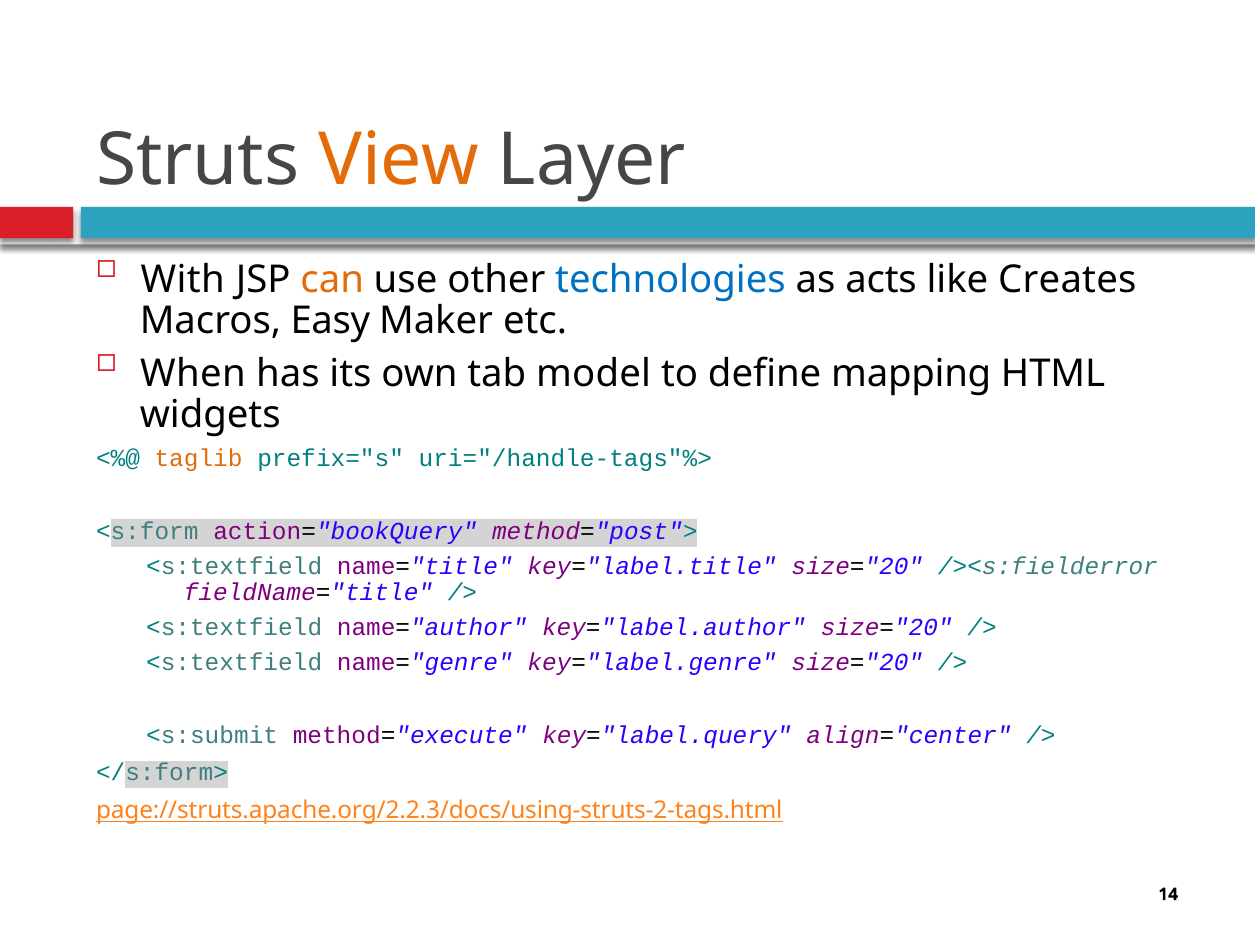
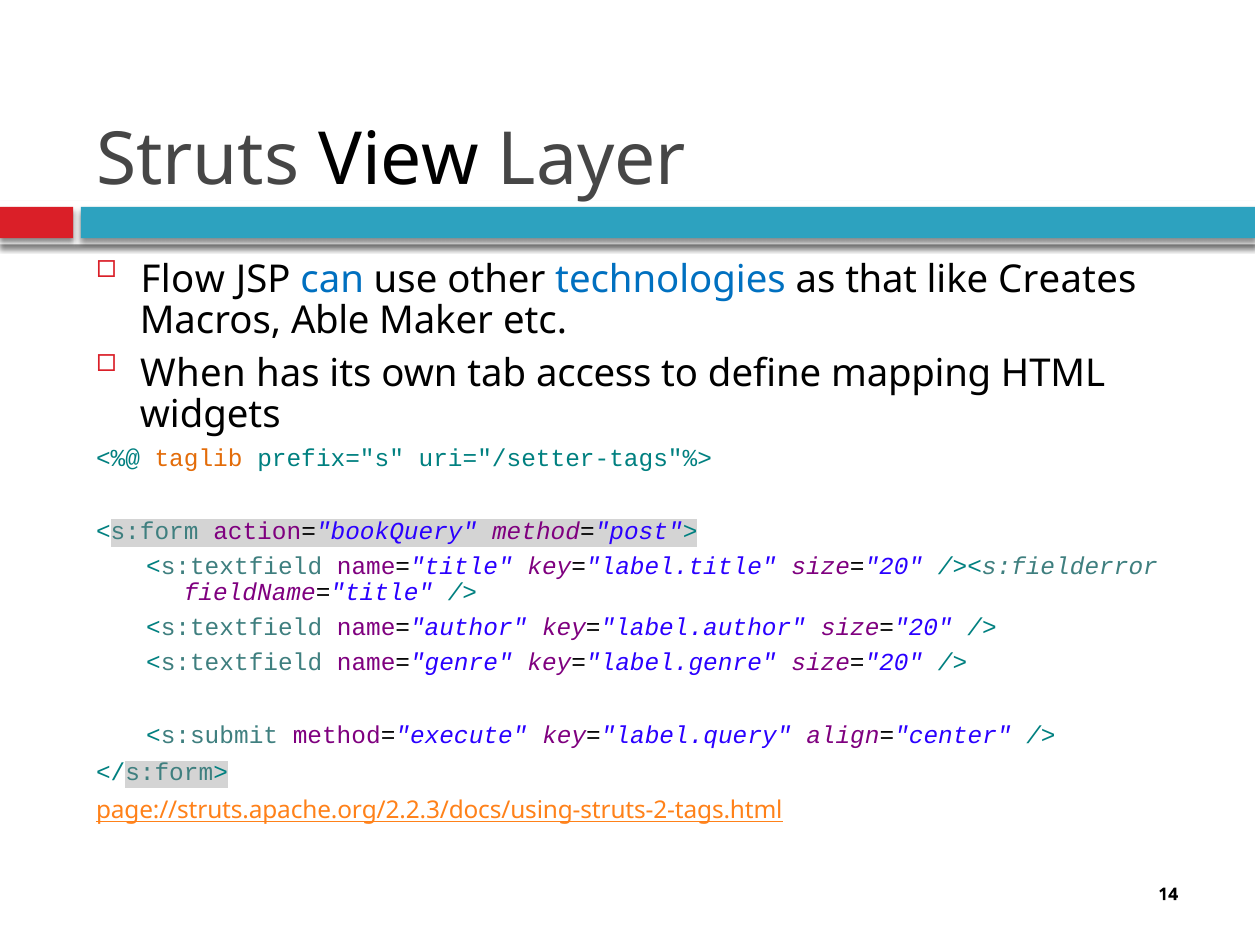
View colour: orange -> black
With: With -> Flow
can colour: orange -> blue
acts: acts -> that
Easy: Easy -> Able
model: model -> access
uri="/handle-tags"%>: uri="/handle-tags"%> -> uri="/setter-tags"%>
